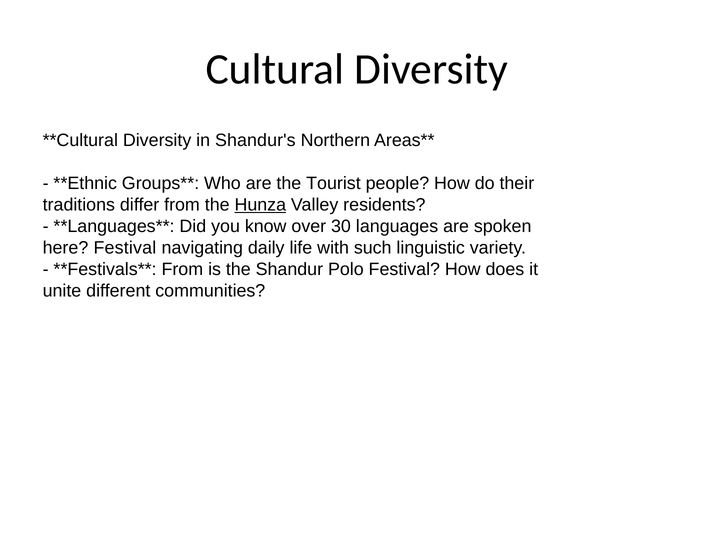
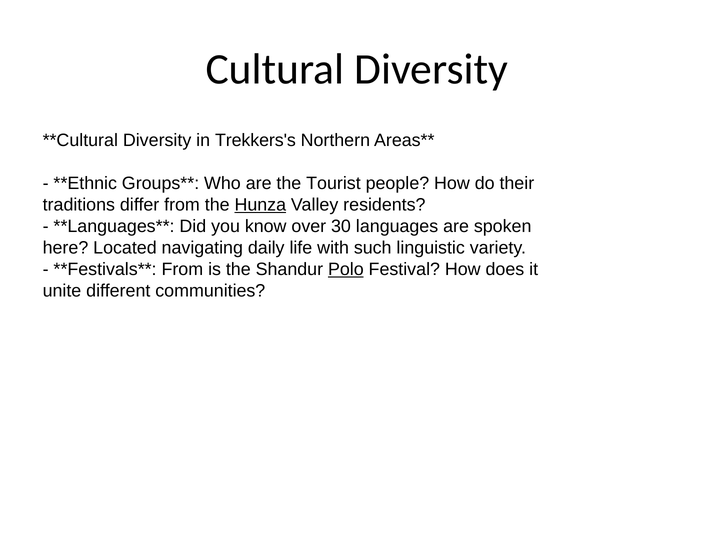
Shandur's: Shandur's -> Trekkers's
here Festival: Festival -> Located
Polo underline: none -> present
